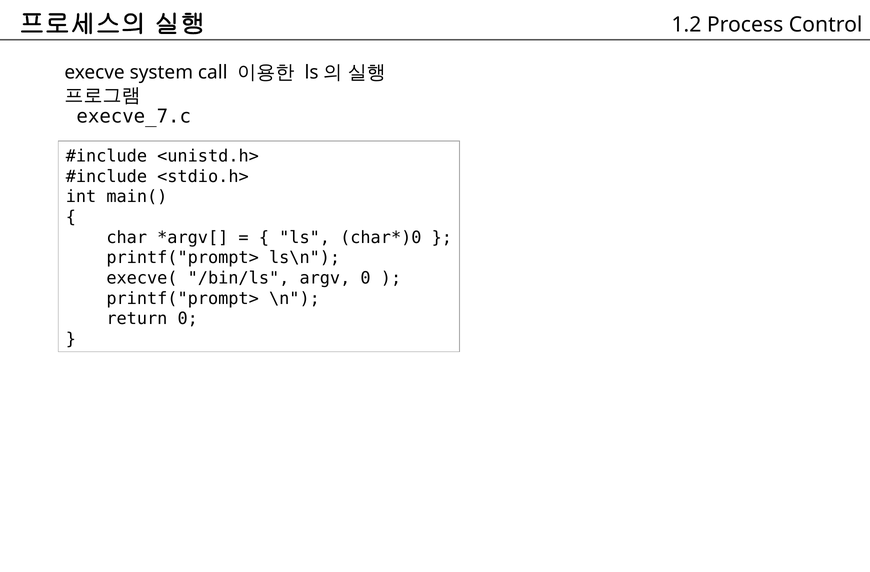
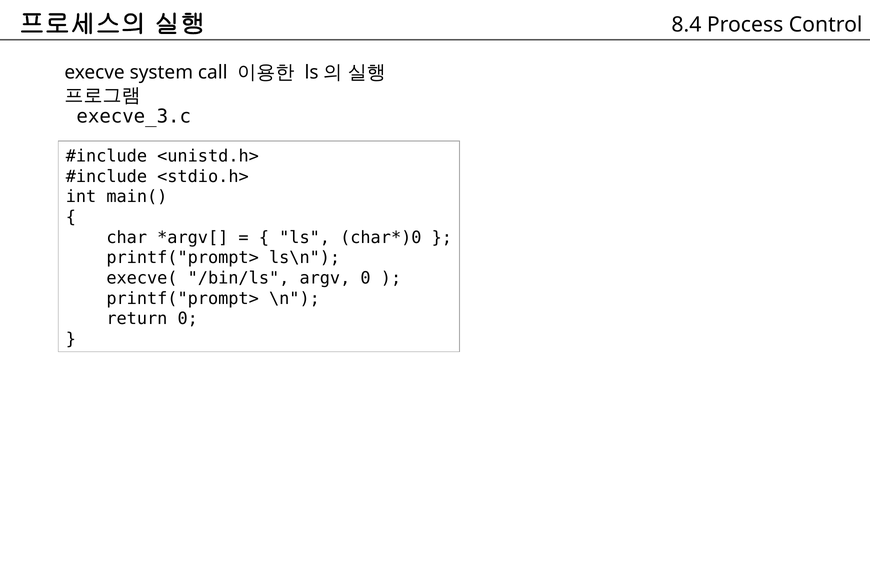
1.2: 1.2 -> 8.4
execve_7.c: execve_7.c -> execve_3.c
